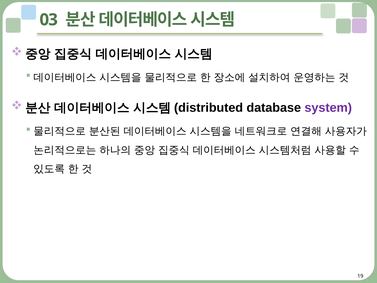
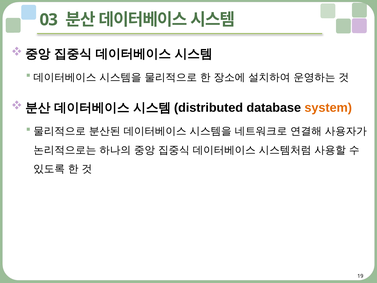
system colour: purple -> orange
